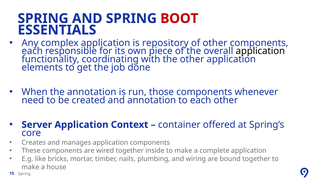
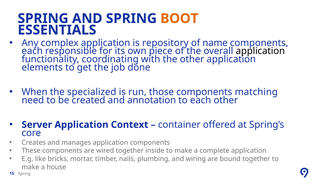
BOOT colour: red -> orange
of other: other -> name
the annotation: annotation -> specialized
whenever: whenever -> matching
